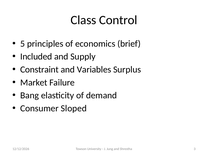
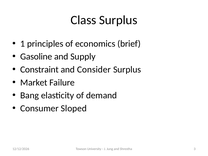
Class Control: Control -> Surplus
5: 5 -> 1
Included: Included -> Gasoline
Variables: Variables -> Consider
